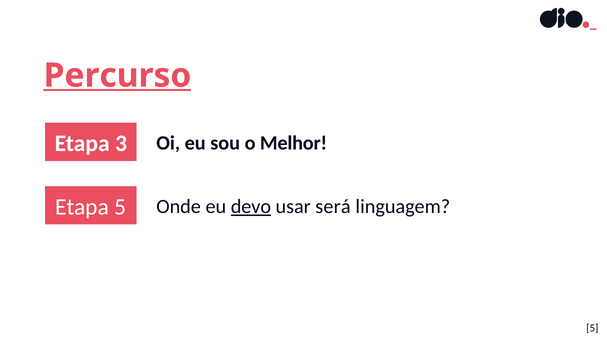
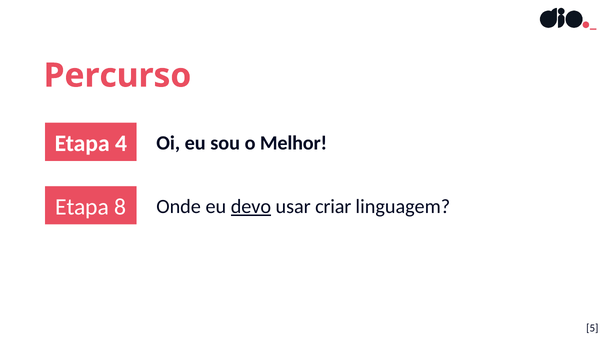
Percurso underline: present -> none
3: 3 -> 4
Etapa 5: 5 -> 8
será: será -> criar
